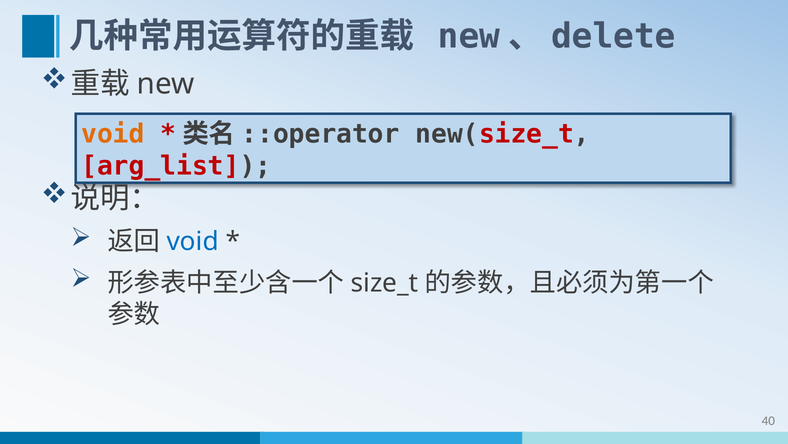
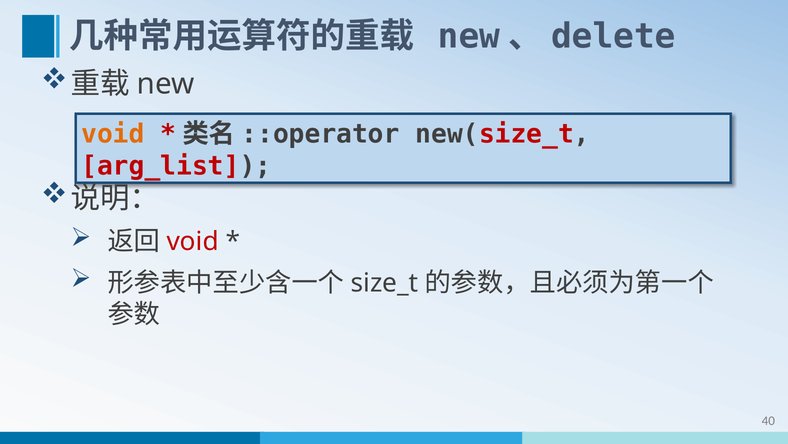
void at (193, 241) colour: blue -> red
